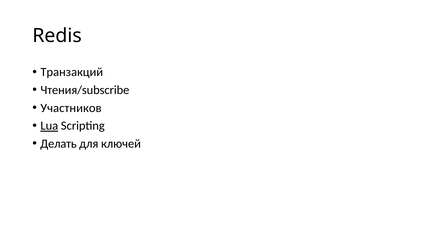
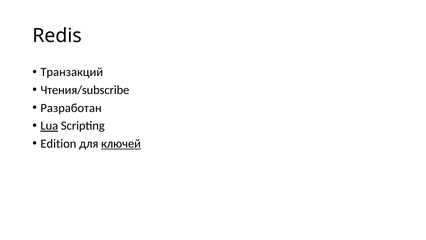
Участников: Участников -> Разработан
Делать: Делать -> Edition
ключей underline: none -> present
